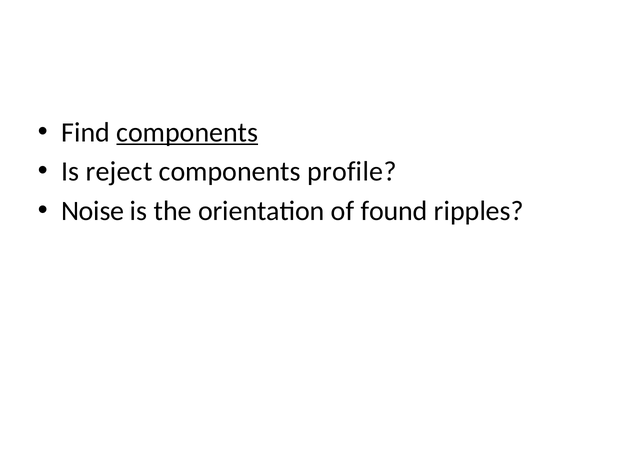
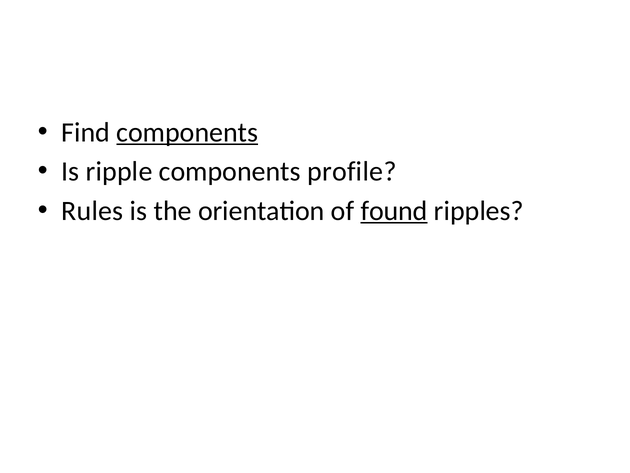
reject: reject -> ripple
Noise: Noise -> Rules
found underline: none -> present
